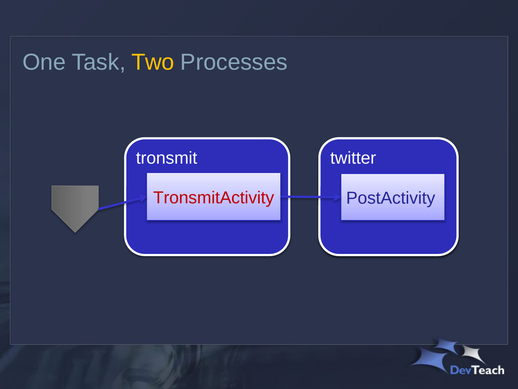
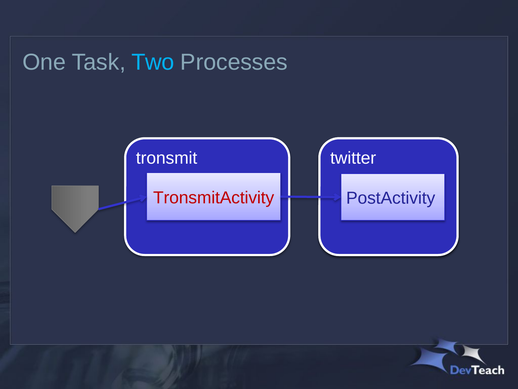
Two colour: yellow -> light blue
